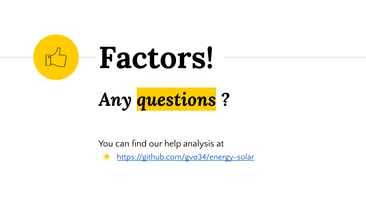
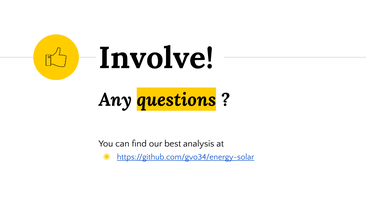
Factors: Factors -> Involve
help: help -> best
